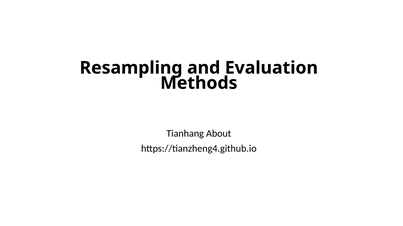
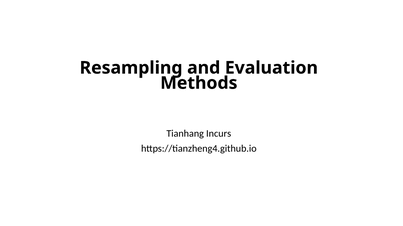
About: About -> Incurs
